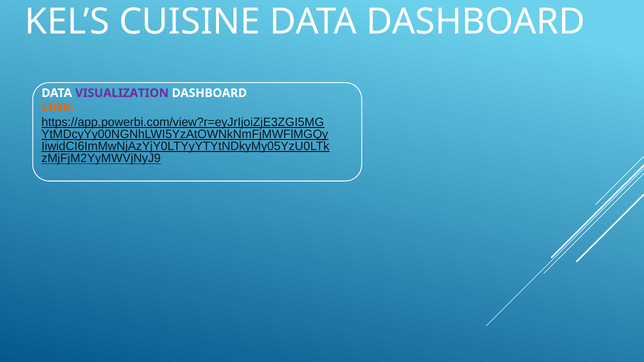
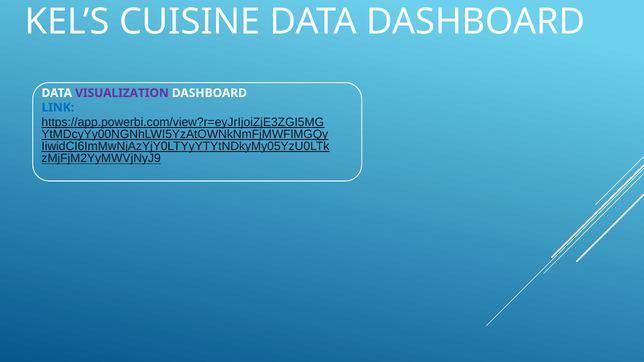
LINK colour: orange -> blue
